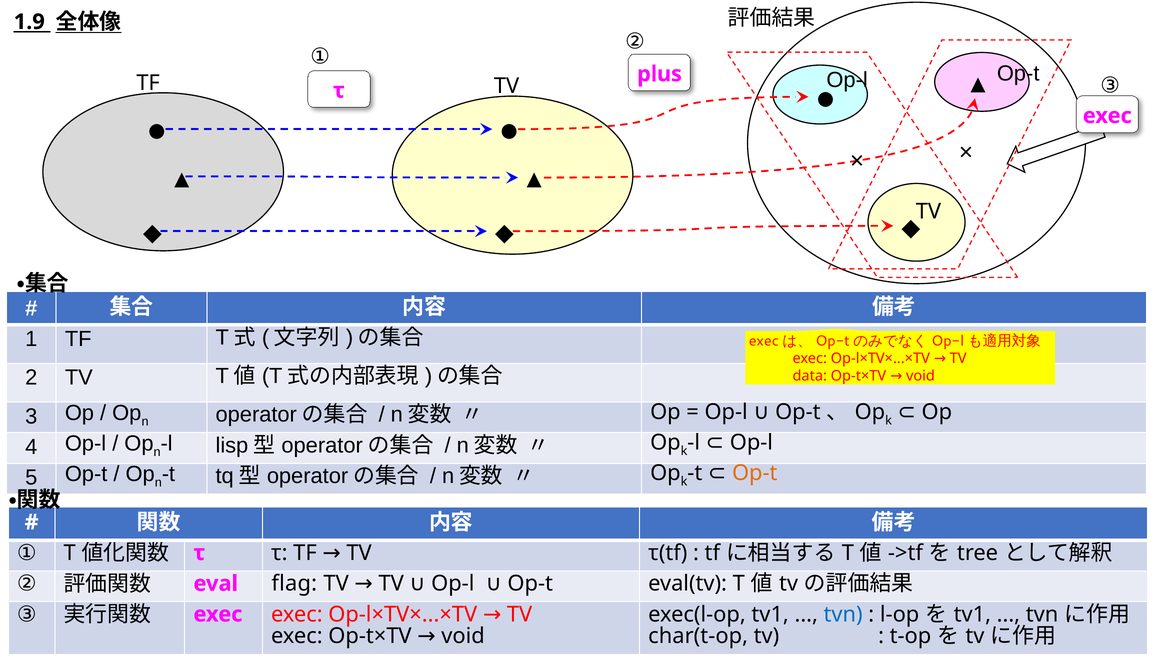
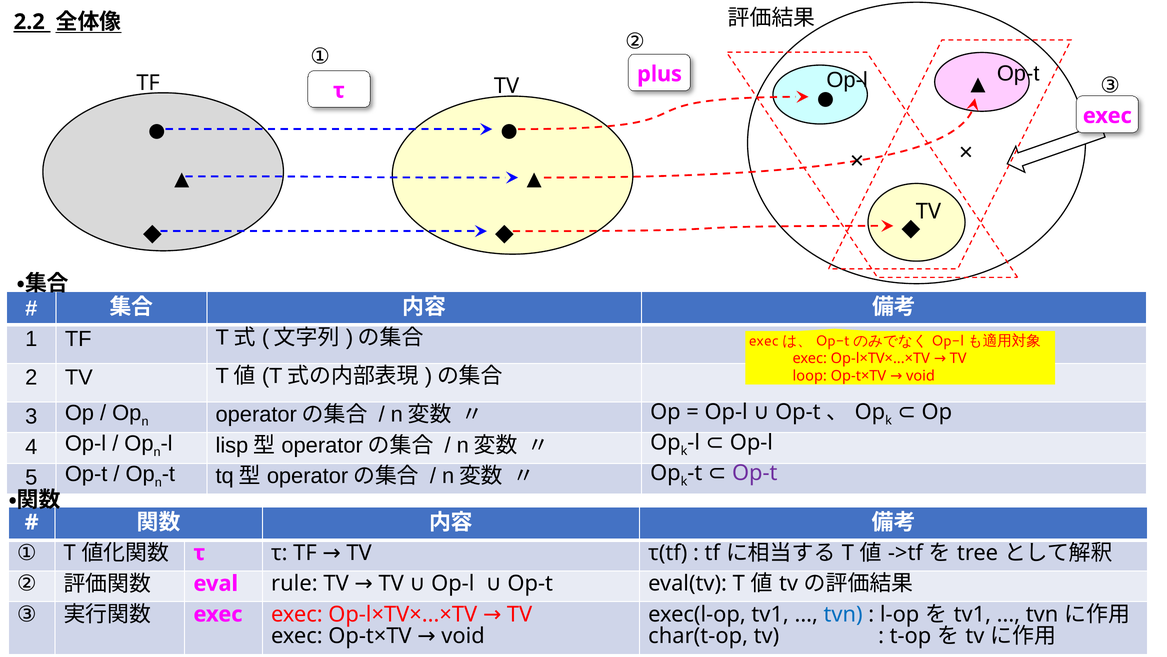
1.9: 1.9 -> 2.2
data: data -> loop
Op-t at (755, 473) colour: orange -> purple
flag: flag -> rule
